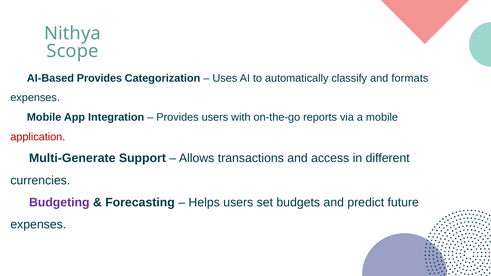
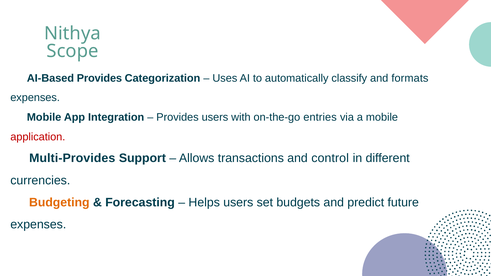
reports: reports -> entries
Multi-Generate: Multi-Generate -> Multi-Provides
access: access -> control
Budgeting colour: purple -> orange
